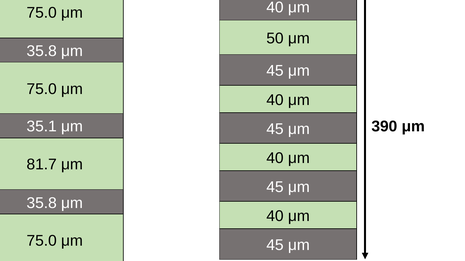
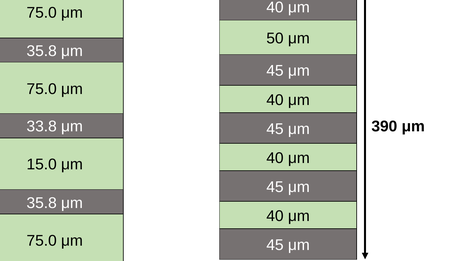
35.1: 35.1 -> 33.8
81.7: 81.7 -> 15.0
